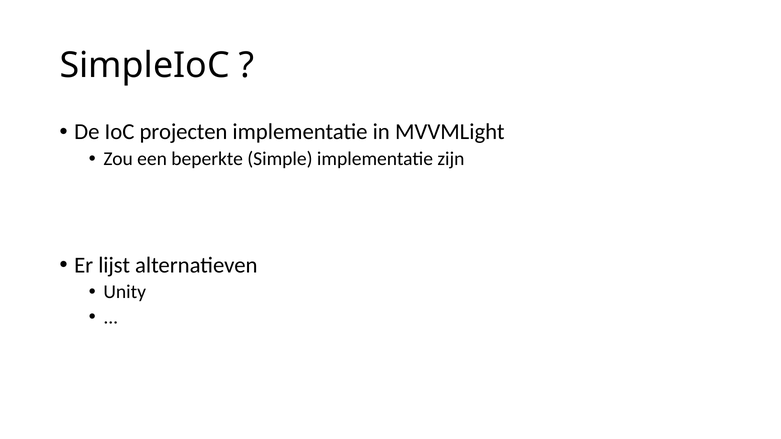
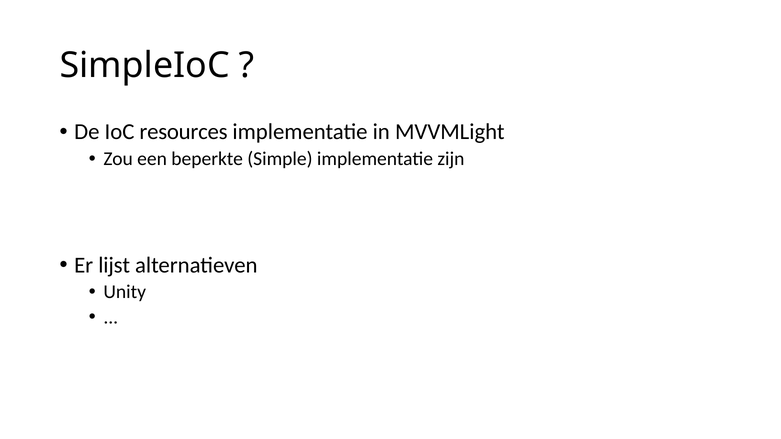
projecten: projecten -> resources
